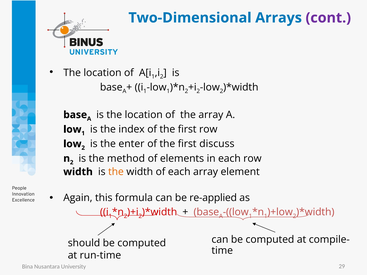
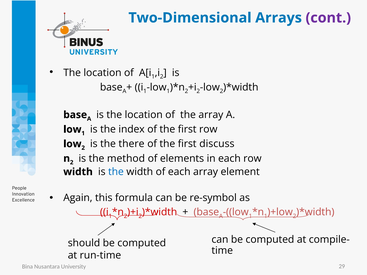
enter: enter -> there
the at (116, 172) colour: orange -> blue
re-applied: re-applied -> re-symbol
